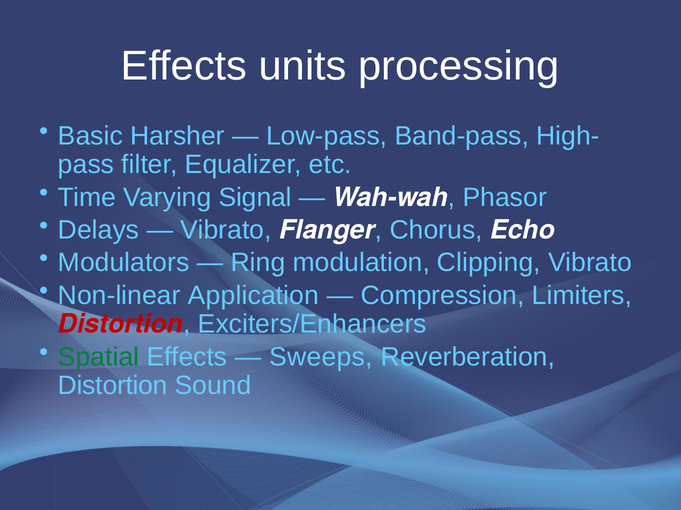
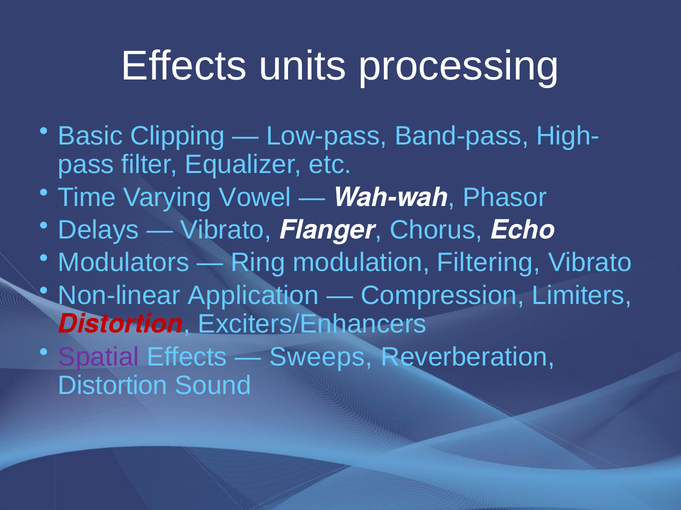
Harsher: Harsher -> Clipping
Signal: Signal -> Vowel
Clipping: Clipping -> Filtering
Spatial colour: green -> purple
